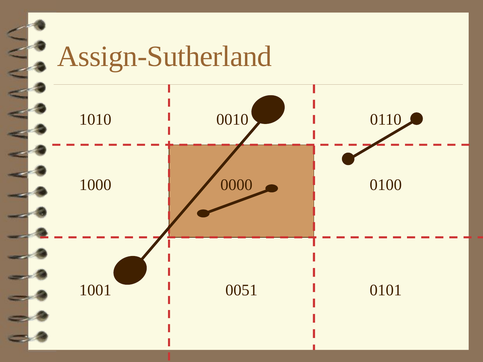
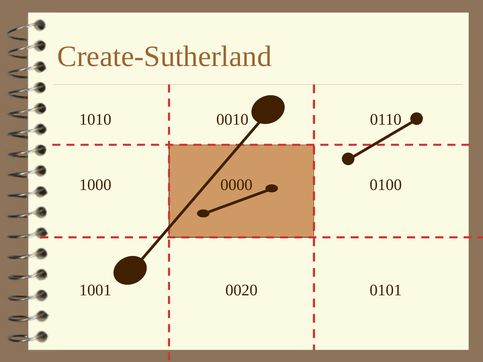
Assign-Sutherland: Assign-Sutherland -> Create-Sutherland
0051: 0051 -> 0020
